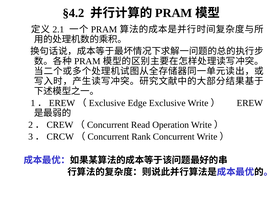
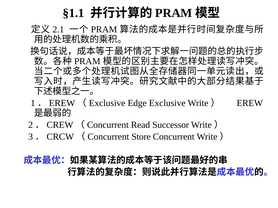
§4.2: §4.2 -> §1.1
Operation: Operation -> Successor
Rank: Rank -> Store
